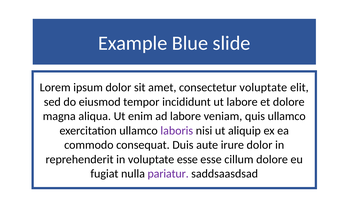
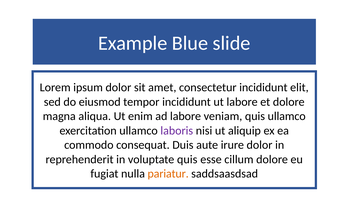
consectetur voluptate: voluptate -> incididunt
voluptate esse: esse -> quis
pariatur colour: purple -> orange
